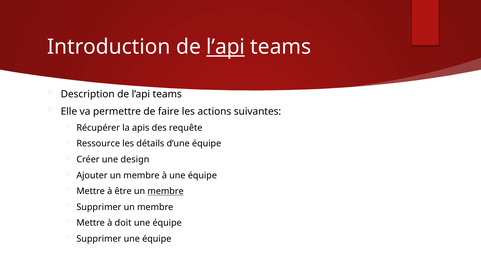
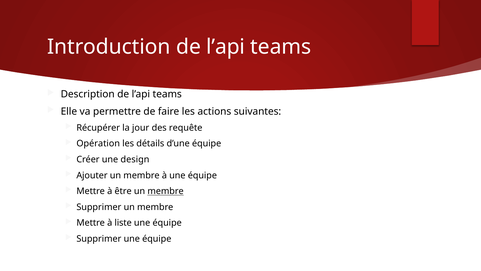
l’api at (226, 47) underline: present -> none
apis: apis -> jour
Ressource: Ressource -> Opération
doit: doit -> liste
